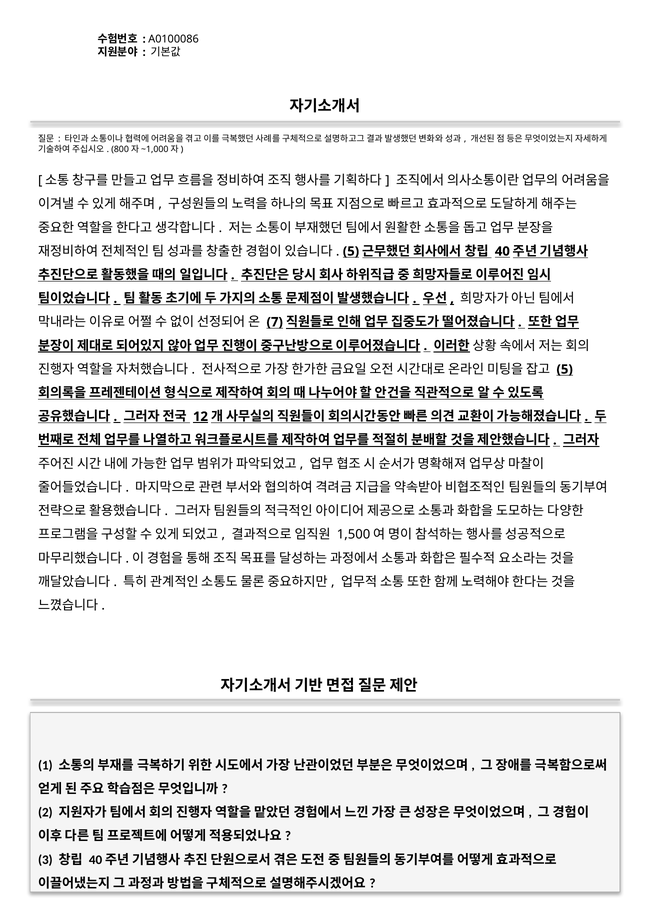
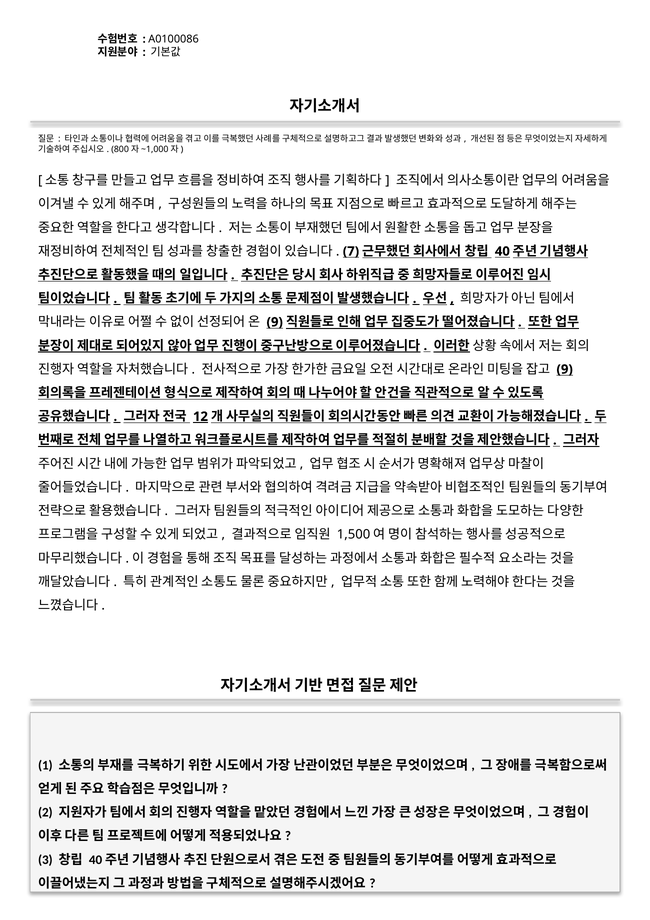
5 at (351, 251): 5 -> 7
7 at (275, 322): 7 -> 9
5 at (565, 369): 5 -> 9
